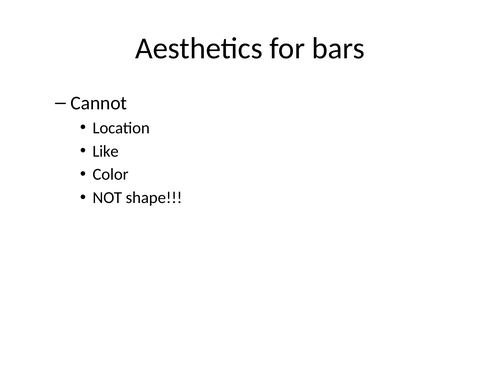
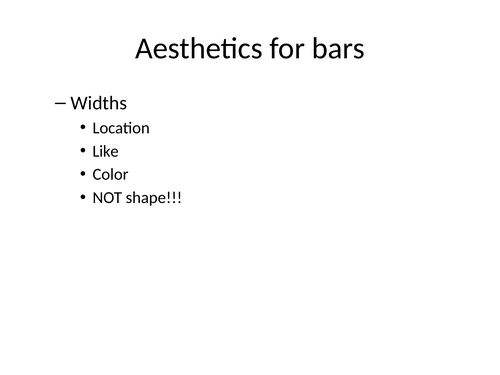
Cannot: Cannot -> Widths
